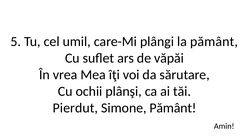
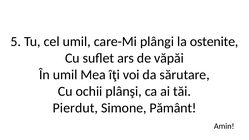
la pământ: pământ -> ostenite
În vrea: vrea -> umil
